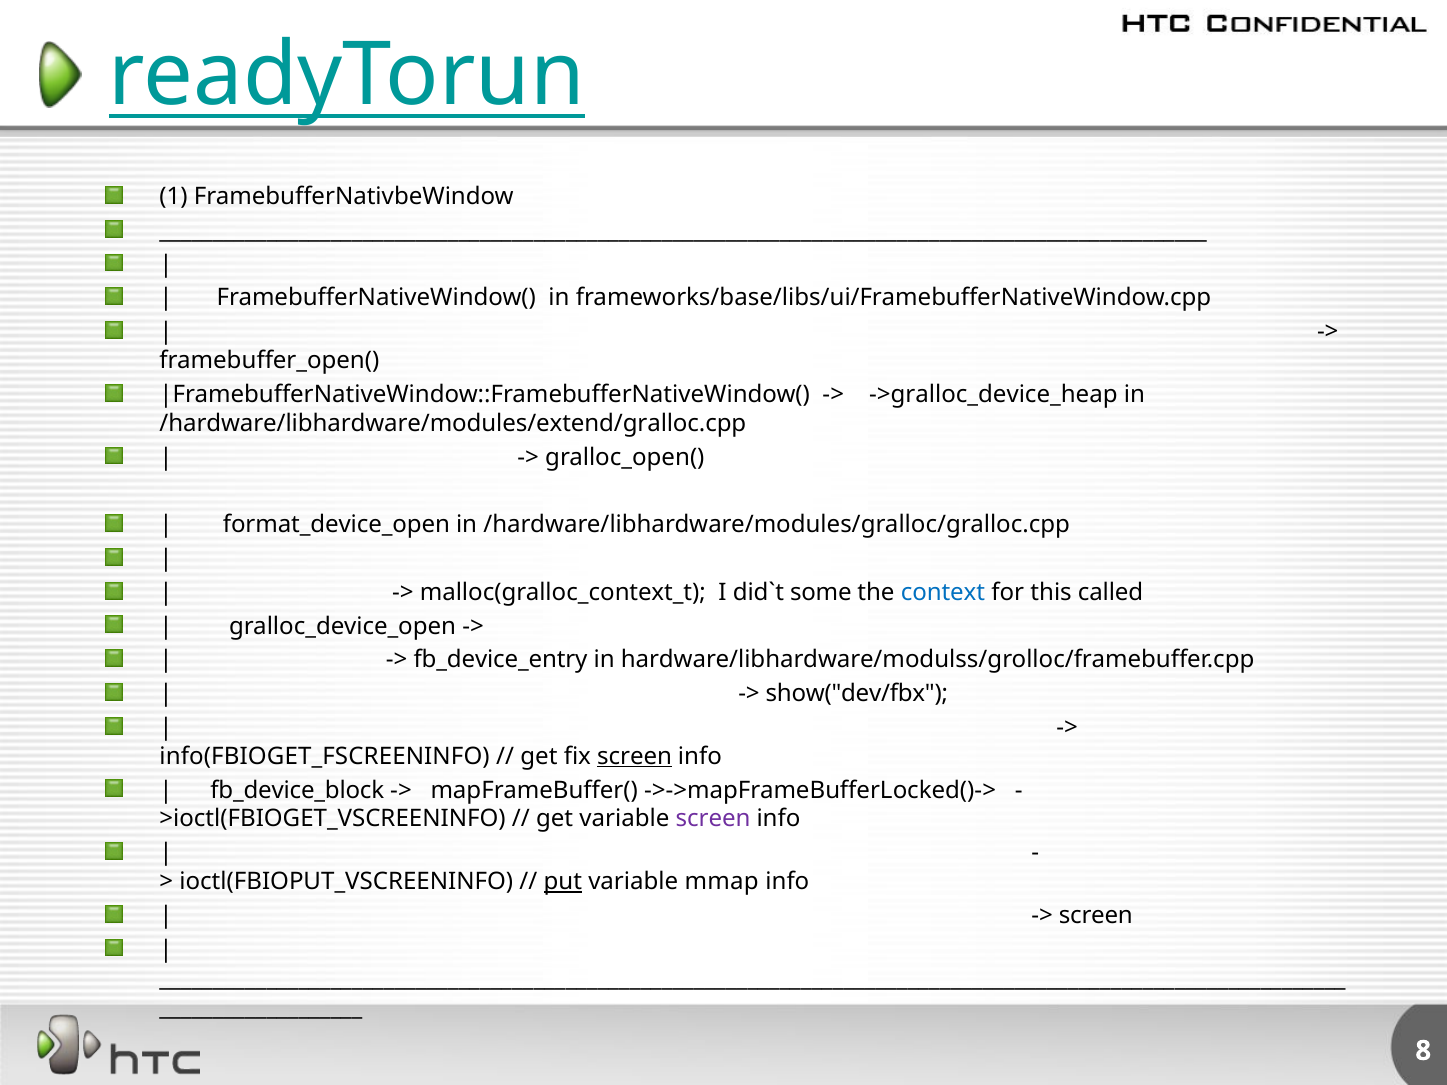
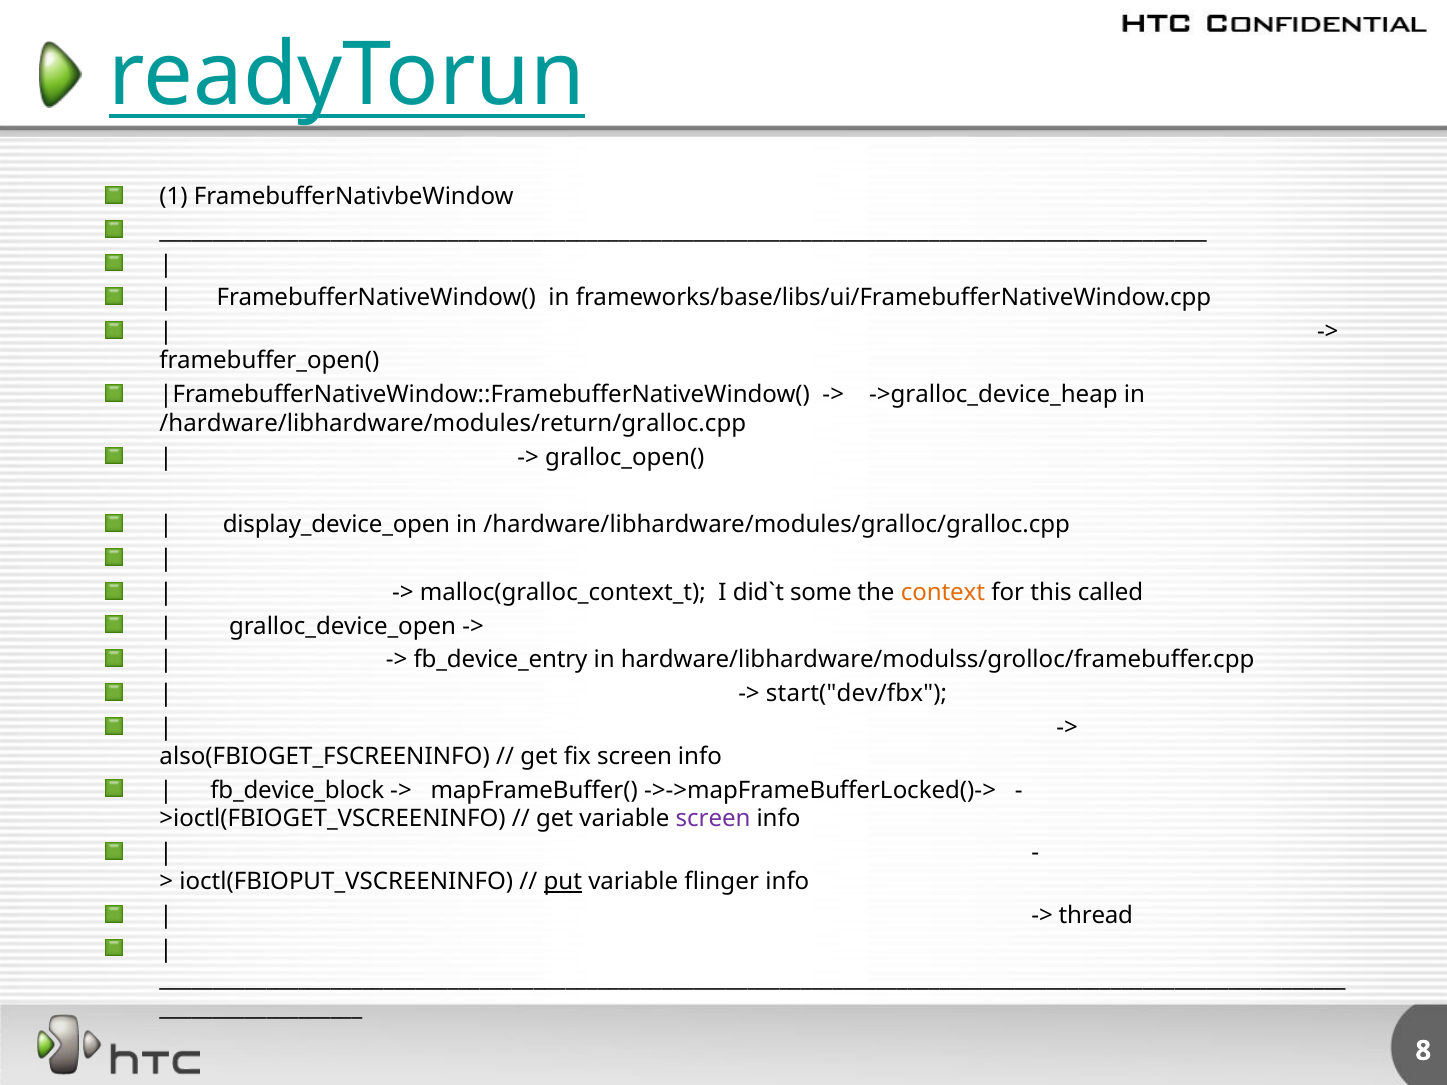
/hardware/libhardware/modules/extend/gralloc.cpp: /hardware/libhardware/modules/extend/gralloc.cpp -> /hardware/libhardware/modules/return/gralloc.cpp
format_device_open: format_device_open -> display_device_open
context colour: blue -> orange
show("dev/fbx: show("dev/fbx -> start("dev/fbx
info(FBIOGET_FSCREENINFO: info(FBIOGET_FSCREENINFO -> also(FBIOGET_FSCREENINFO
screen at (635, 757) underline: present -> none
mmap: mmap -> flinger
screen at (1096, 916): screen -> thread
